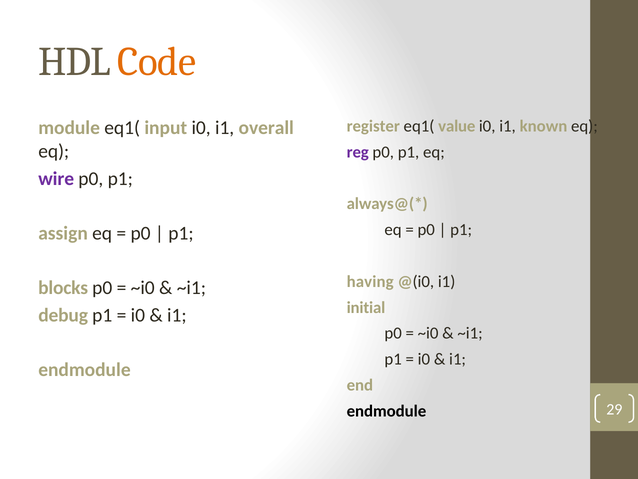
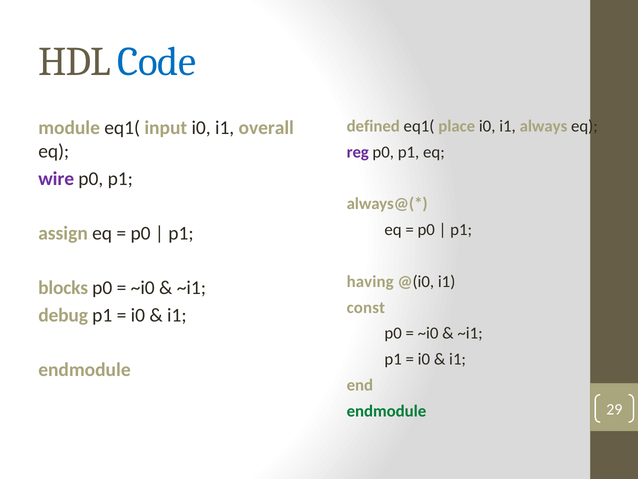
Code colour: orange -> blue
register: register -> defined
value: value -> place
known: known -> always
initial: initial -> const
endmodule at (386, 411) colour: black -> green
